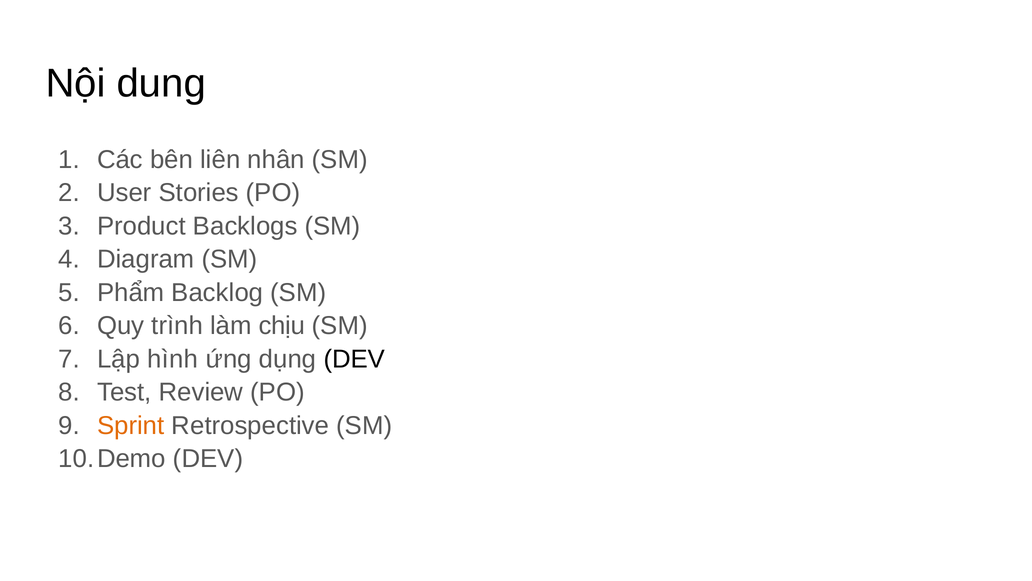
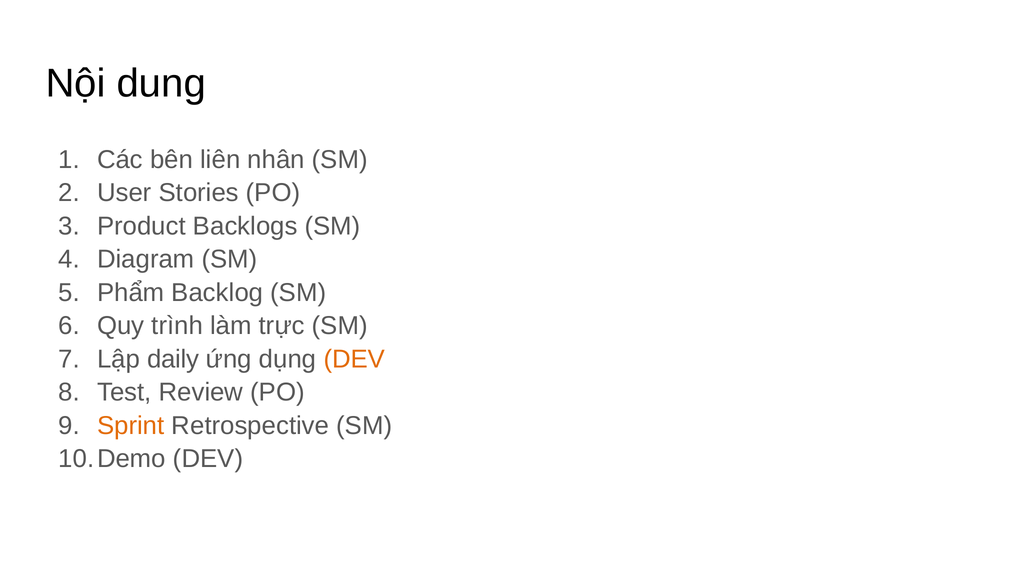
chịu: chịu -> trực
hình: hình -> daily
DEV at (354, 359) colour: black -> orange
